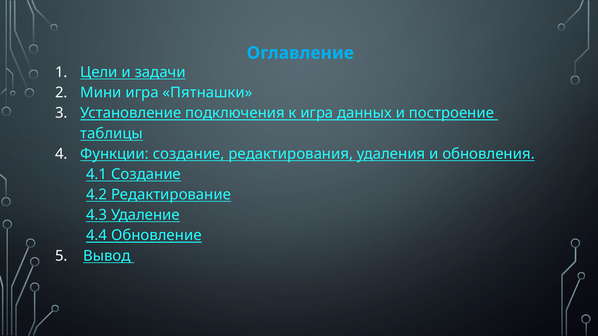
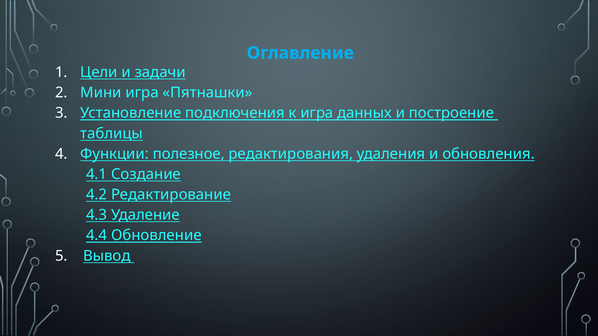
Функции создание: создание -> полезное
